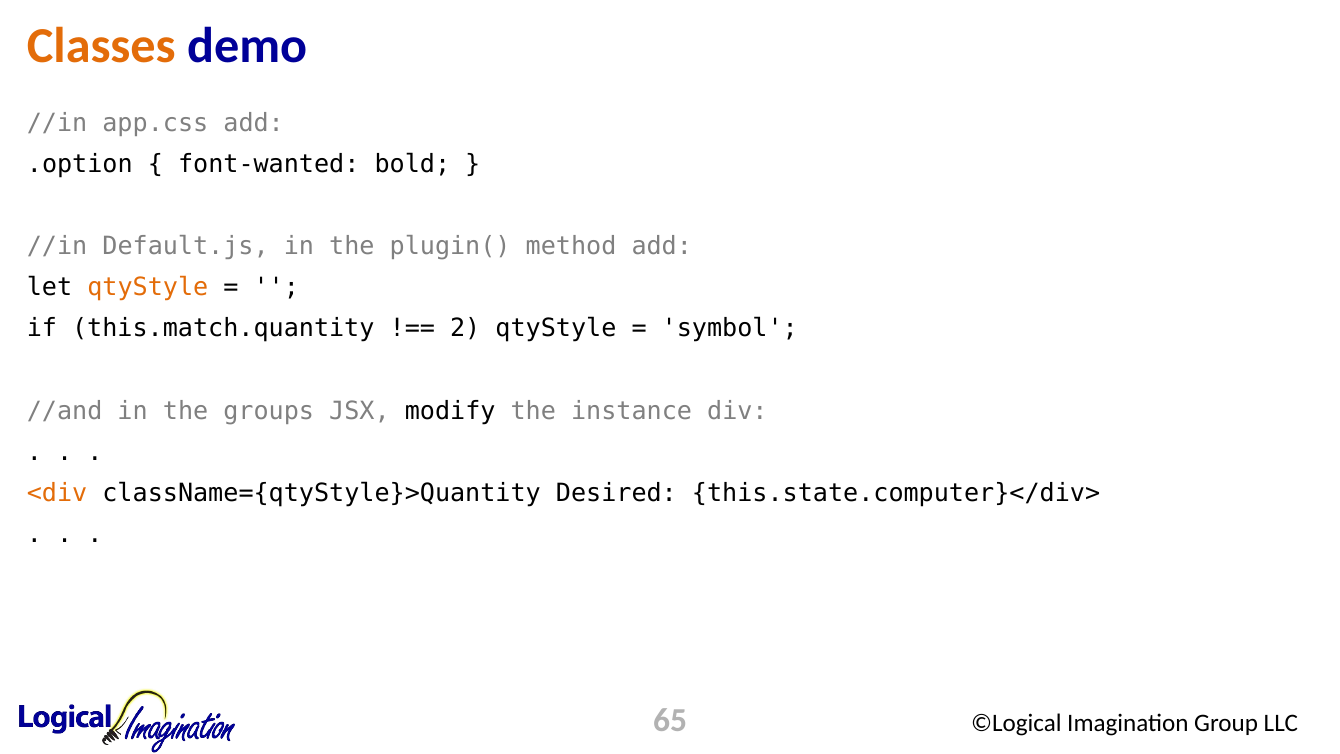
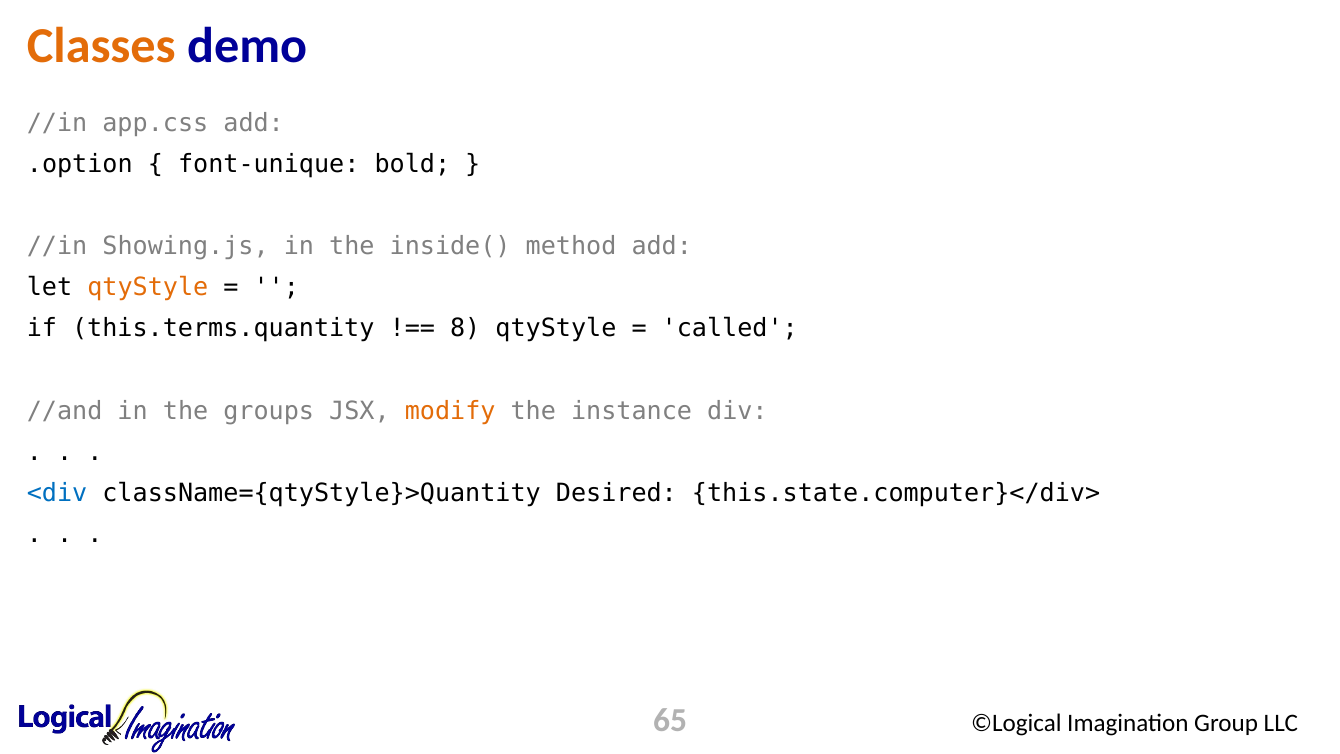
font-wanted: font-wanted -> font-unique
Default.js: Default.js -> Showing.js
plugin(: plugin( -> inside(
this.match.quantity: this.match.quantity -> this.terms.quantity
2: 2 -> 8
symbol: symbol -> called
modify colour: black -> orange
<div colour: orange -> blue
